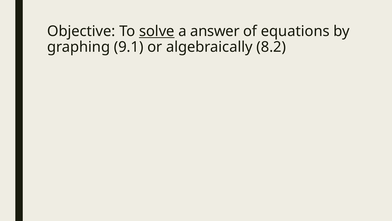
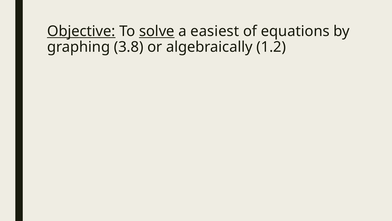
Objective underline: none -> present
answer: answer -> easiest
9.1: 9.1 -> 3.8
8.2: 8.2 -> 1.2
